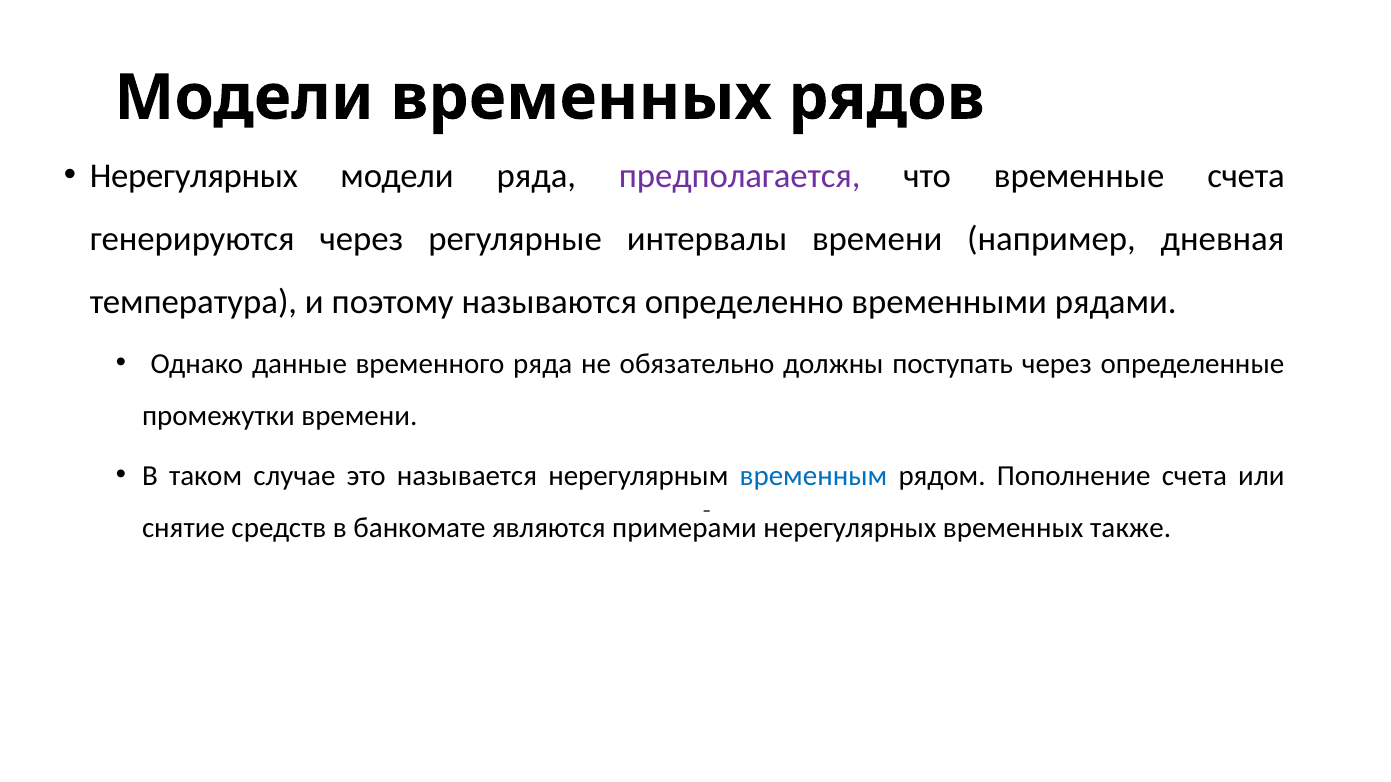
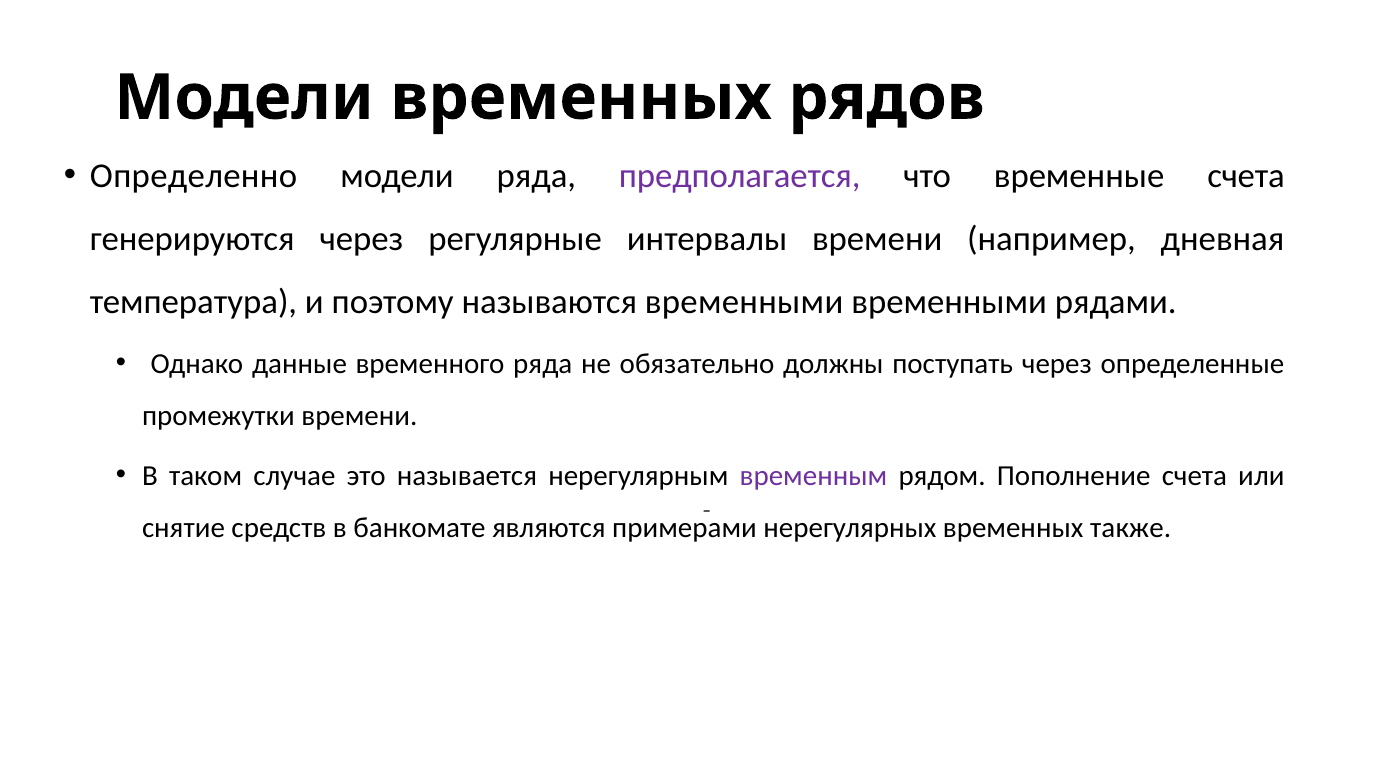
Нерегулярных at (194, 177): Нерегулярных -> Определенно
называются определенно: определенно -> временными
временным colour: blue -> purple
